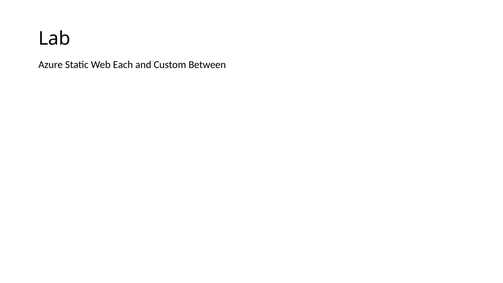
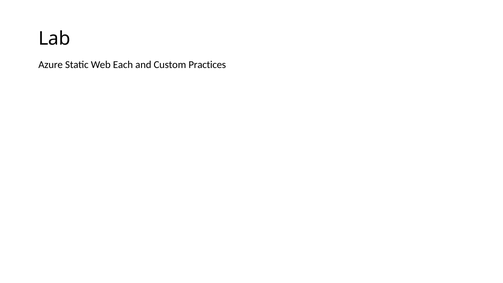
Between: Between -> Practices
